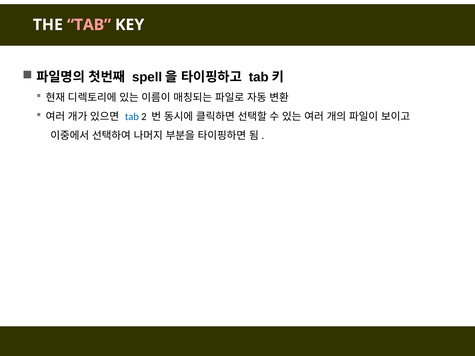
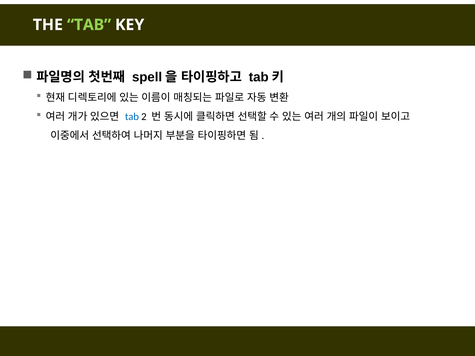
TAB at (89, 25) colour: pink -> light green
